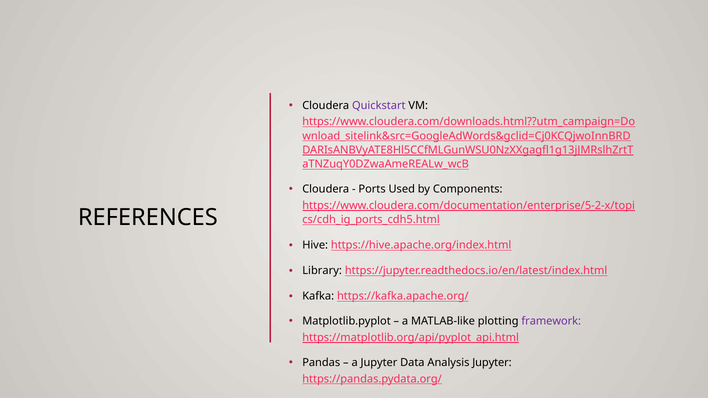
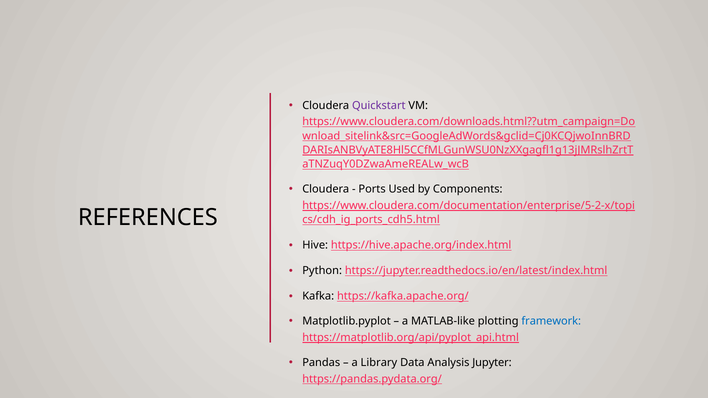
Library: Library -> Python
framework colour: purple -> blue
a Jupyter: Jupyter -> Library
